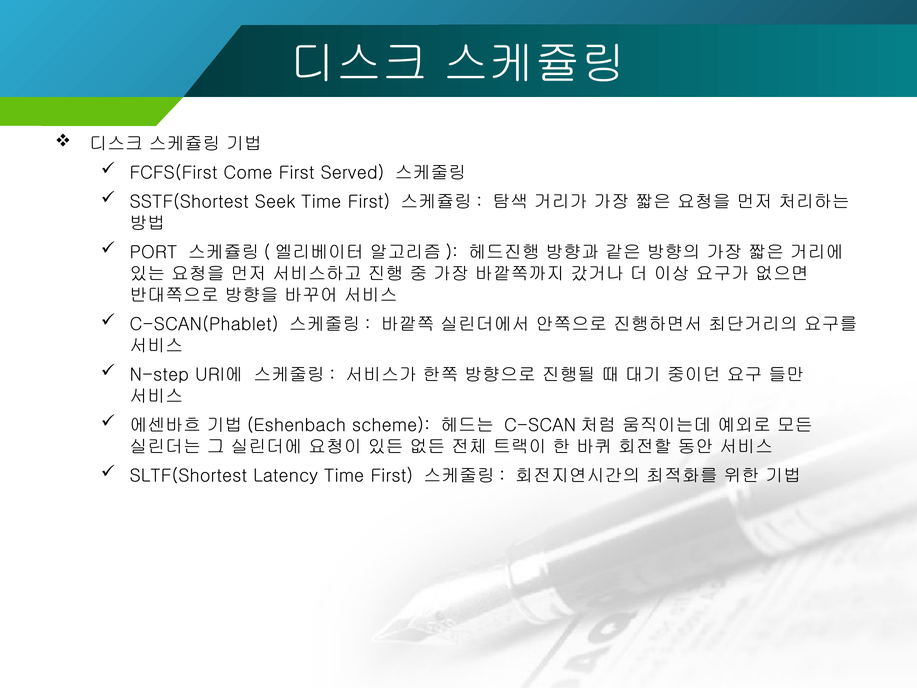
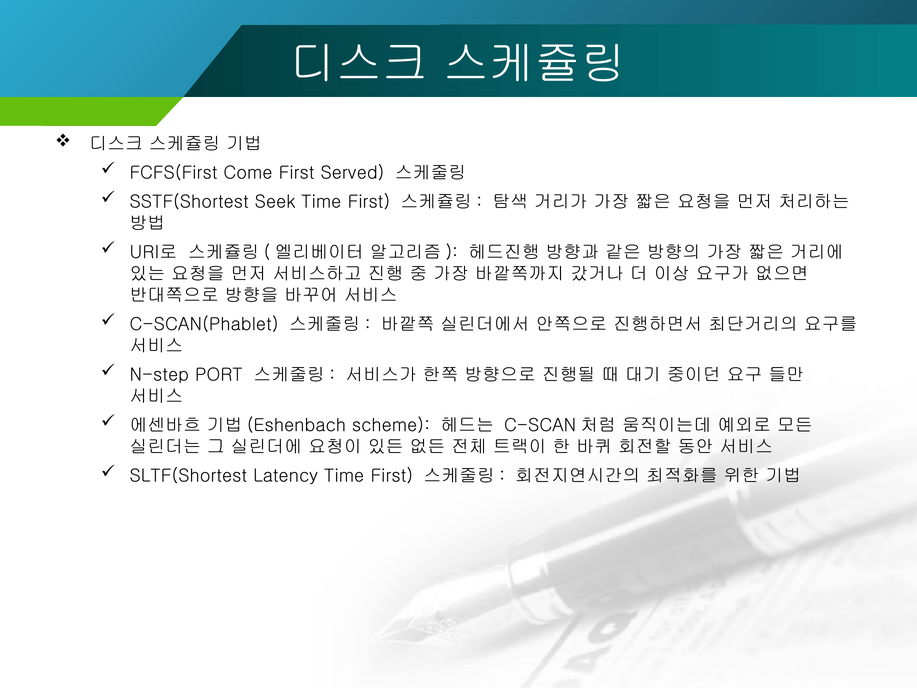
PORT: PORT -> URI로
URI에: URI에 -> PORT
